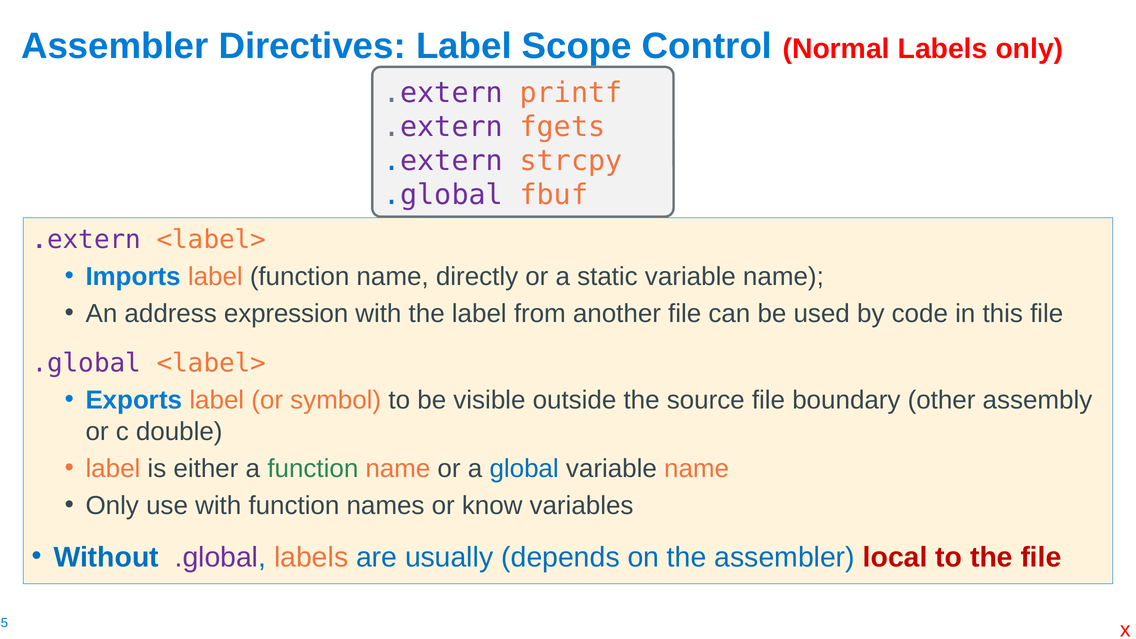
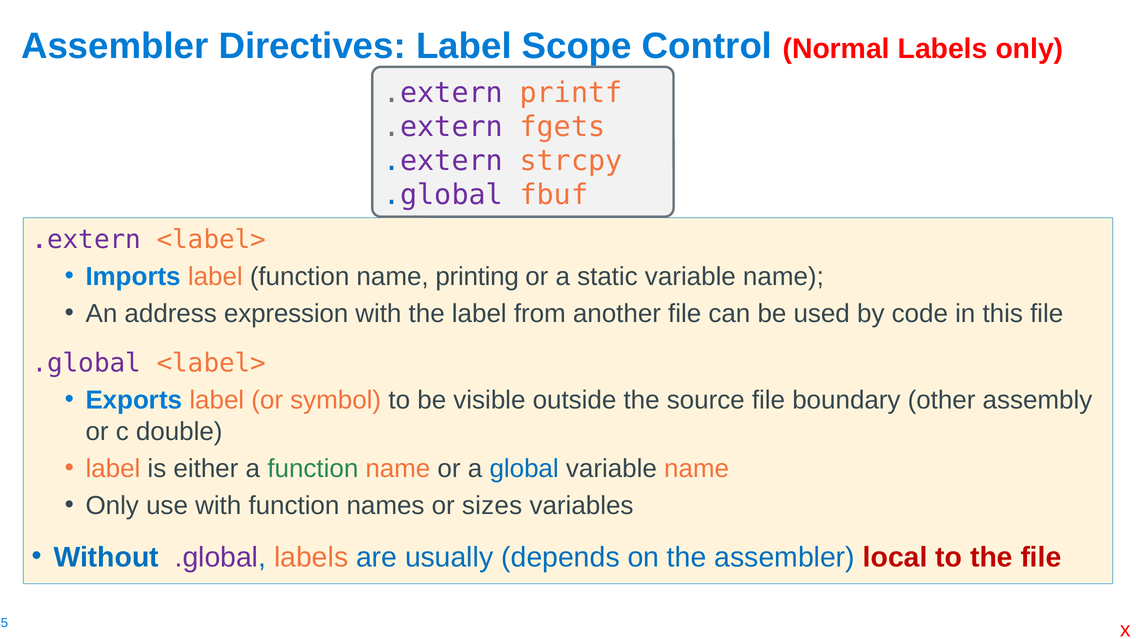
directly: directly -> printing
know: know -> sizes
